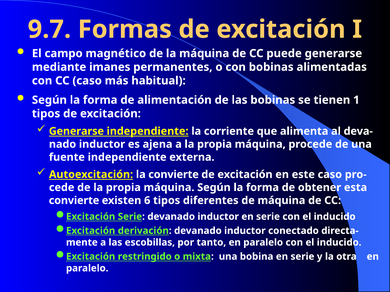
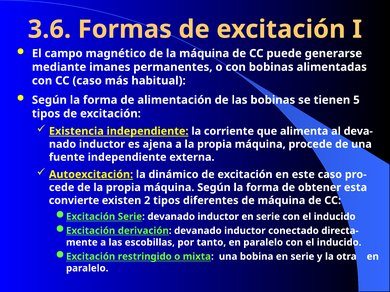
9.7: 9.7 -> 3.6
1: 1 -> 5
Generarse at (76, 131): Generarse -> Existencia
la convierte: convierte -> dinámico
6: 6 -> 2
